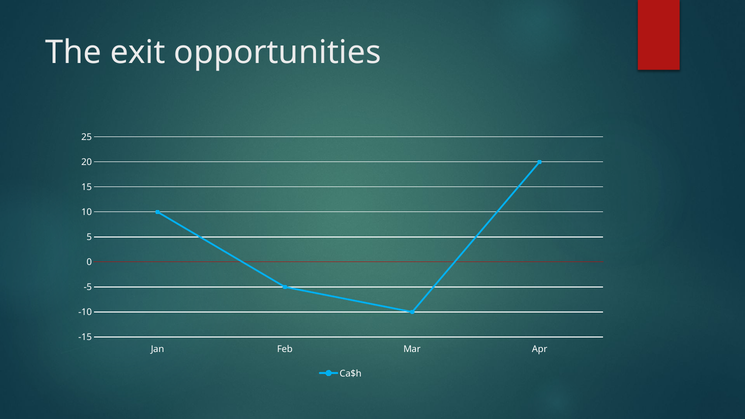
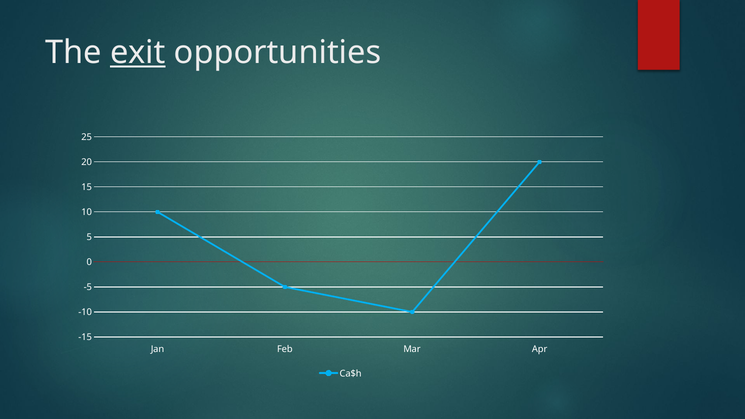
exit underline: none -> present
